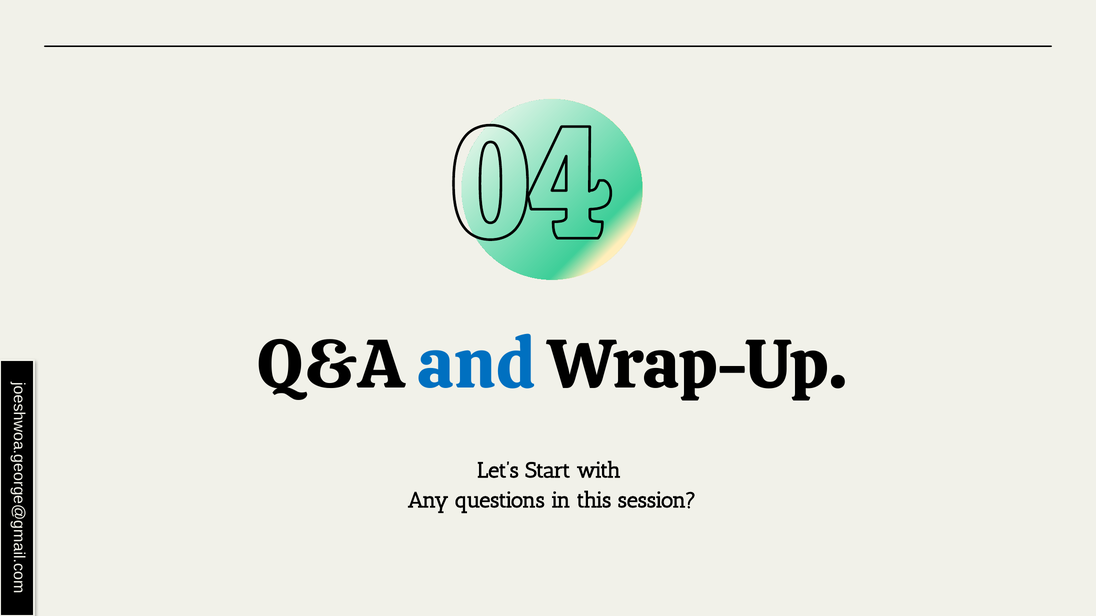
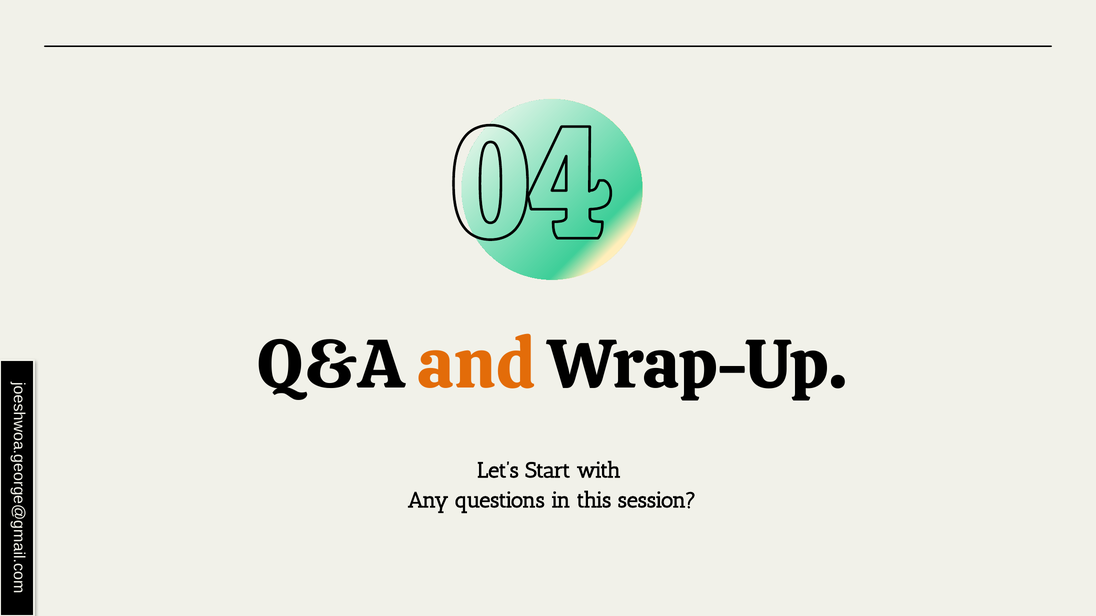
and colour: blue -> orange
